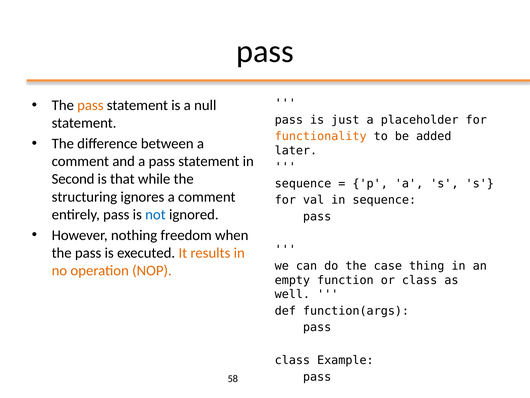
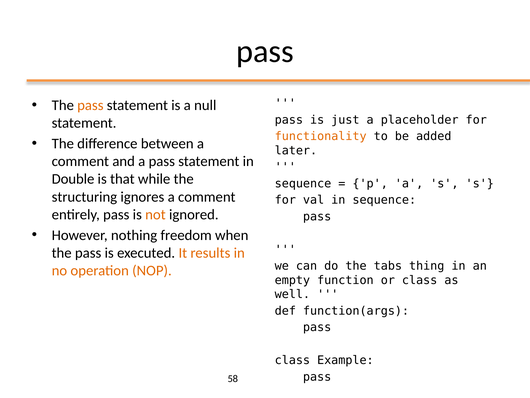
Second: Second -> Double
not colour: blue -> orange
case: case -> tabs
